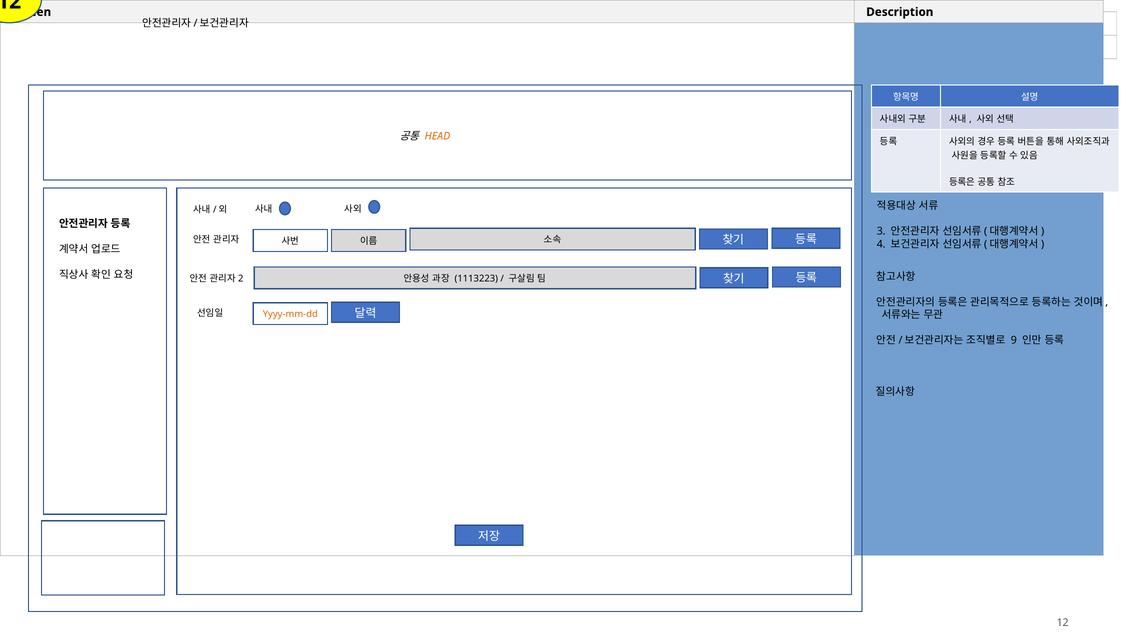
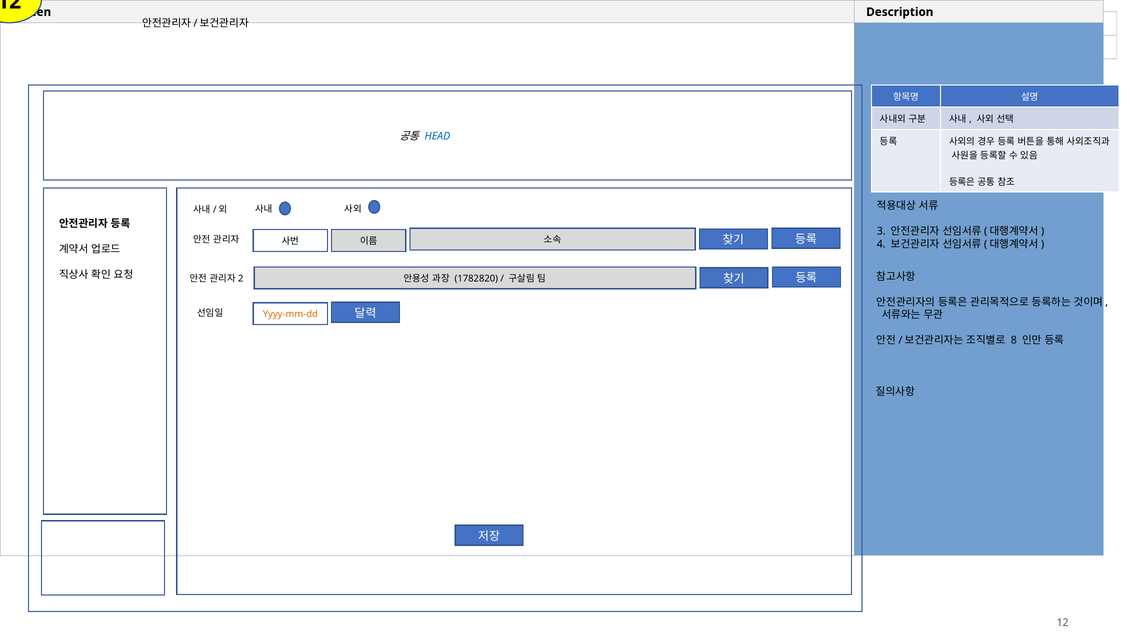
HEAD colour: orange -> blue
1113223: 1113223 -> 1782820
9: 9 -> 8
